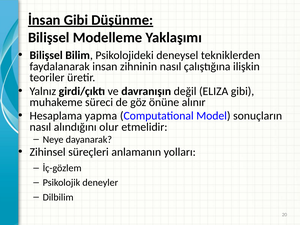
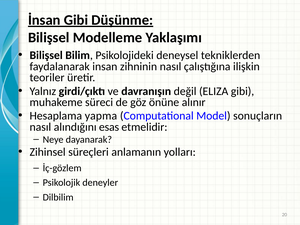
olur: olur -> esas
